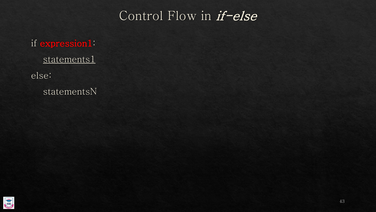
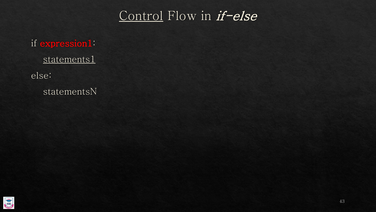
Control underline: none -> present
